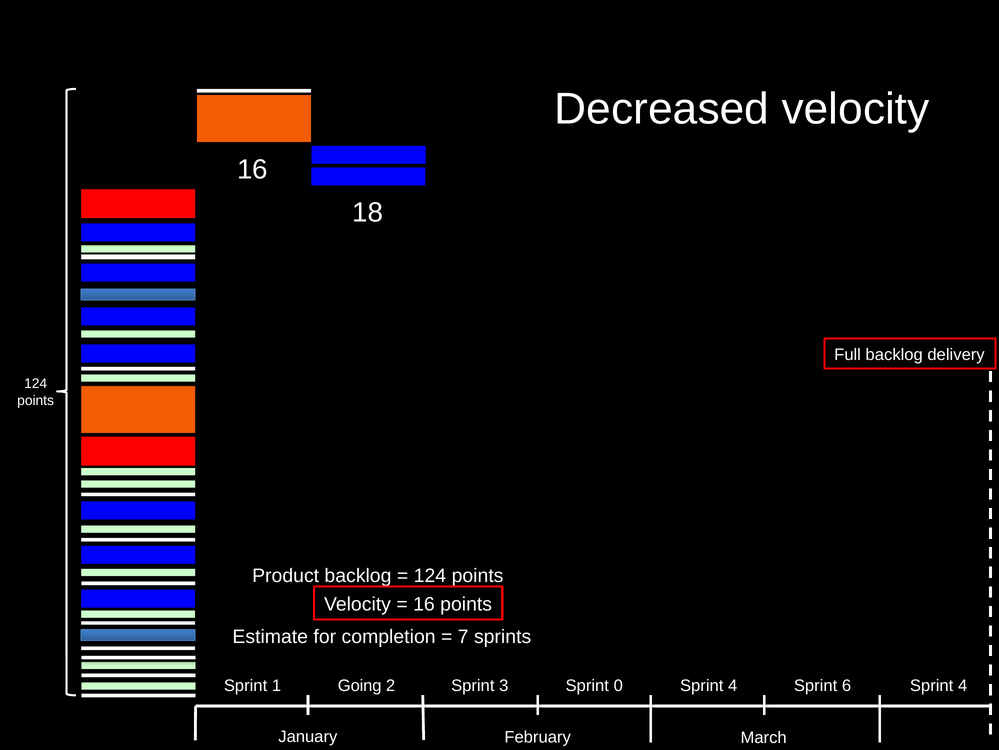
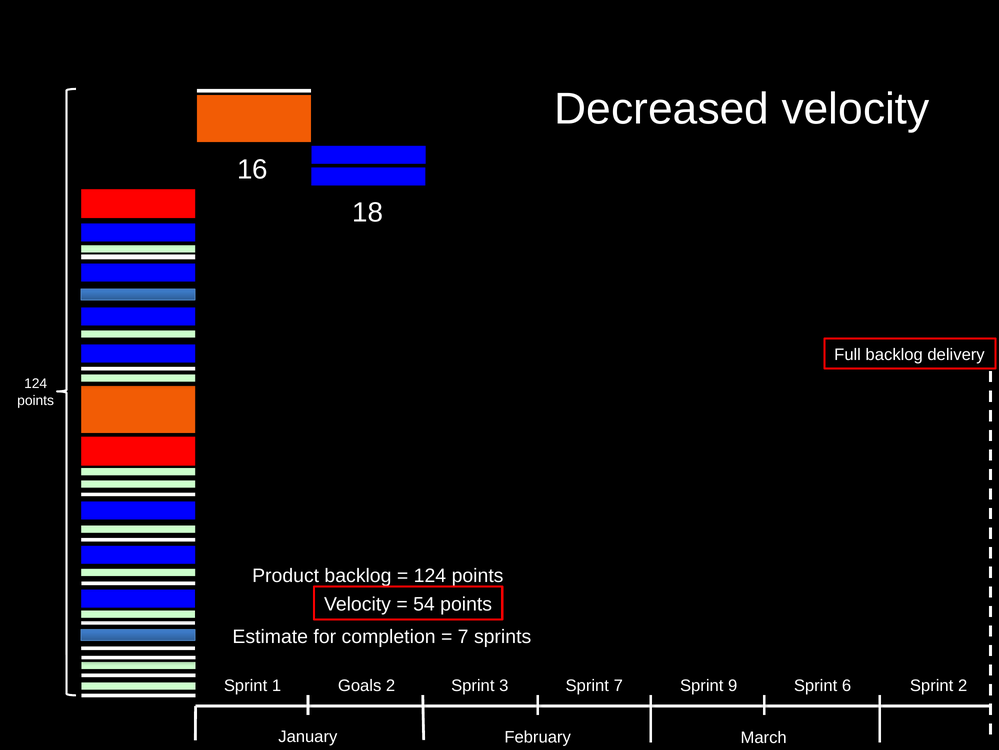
16 at (424, 604): 16 -> 54
Going: Going -> Goals
Sprint 0: 0 -> 7
4 at (733, 685): 4 -> 9
4 at (963, 685): 4 -> 2
